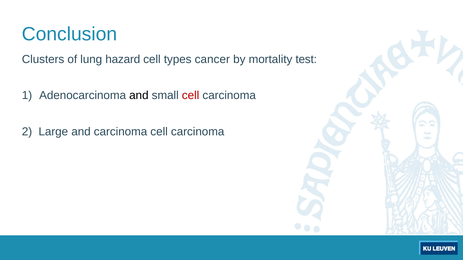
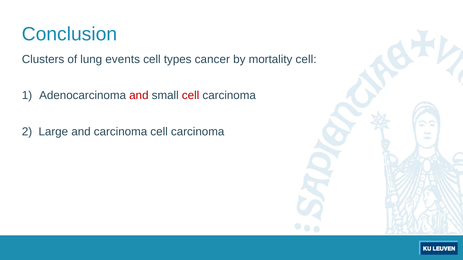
hazard: hazard -> events
mortality test: test -> cell
and at (139, 96) colour: black -> red
